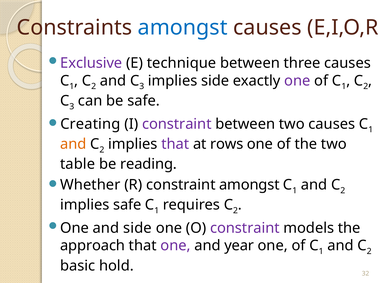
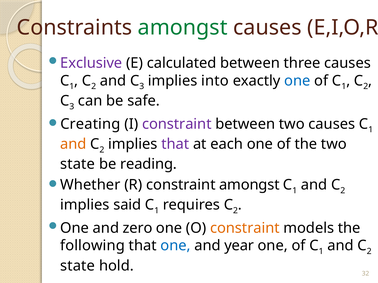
amongst at (183, 28) colour: blue -> green
technique: technique -> calculated
implies side: side -> into
one at (297, 81) colour: purple -> blue
rows: rows -> each
table at (78, 164): table -> state
implies safe: safe -> said
and side: side -> zero
constraint at (245, 228) colour: purple -> orange
approach: approach -> following
one at (176, 246) colour: purple -> blue
basic at (78, 266): basic -> state
